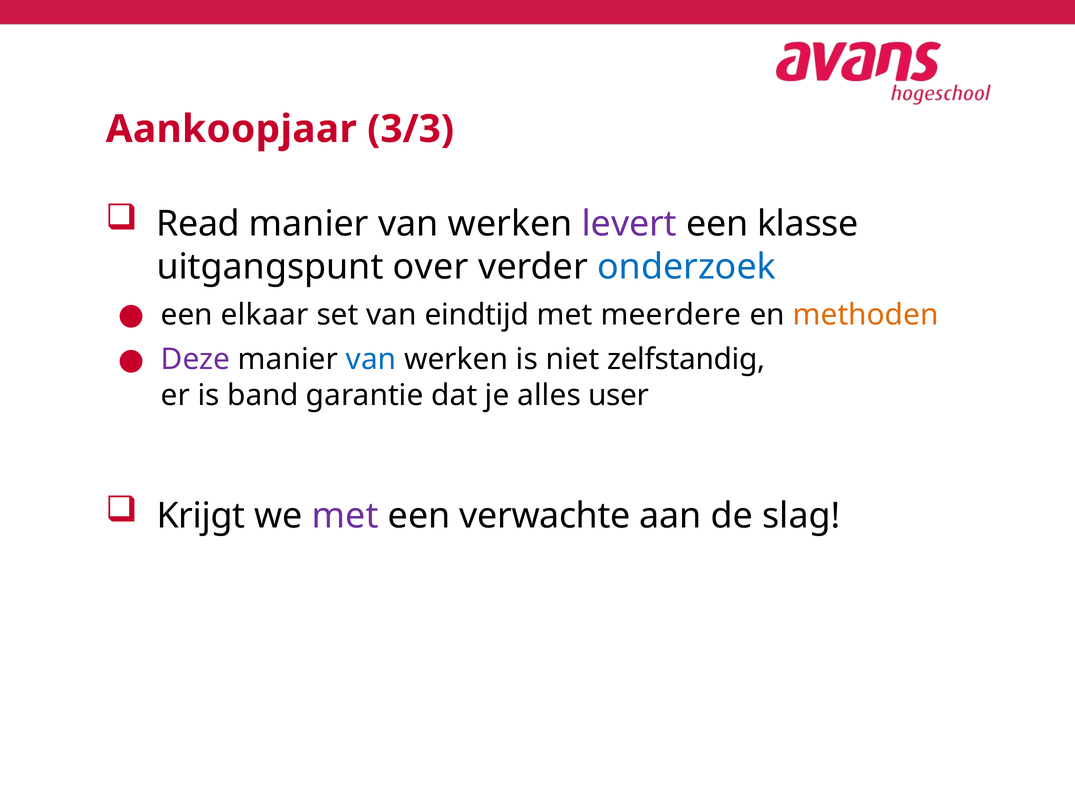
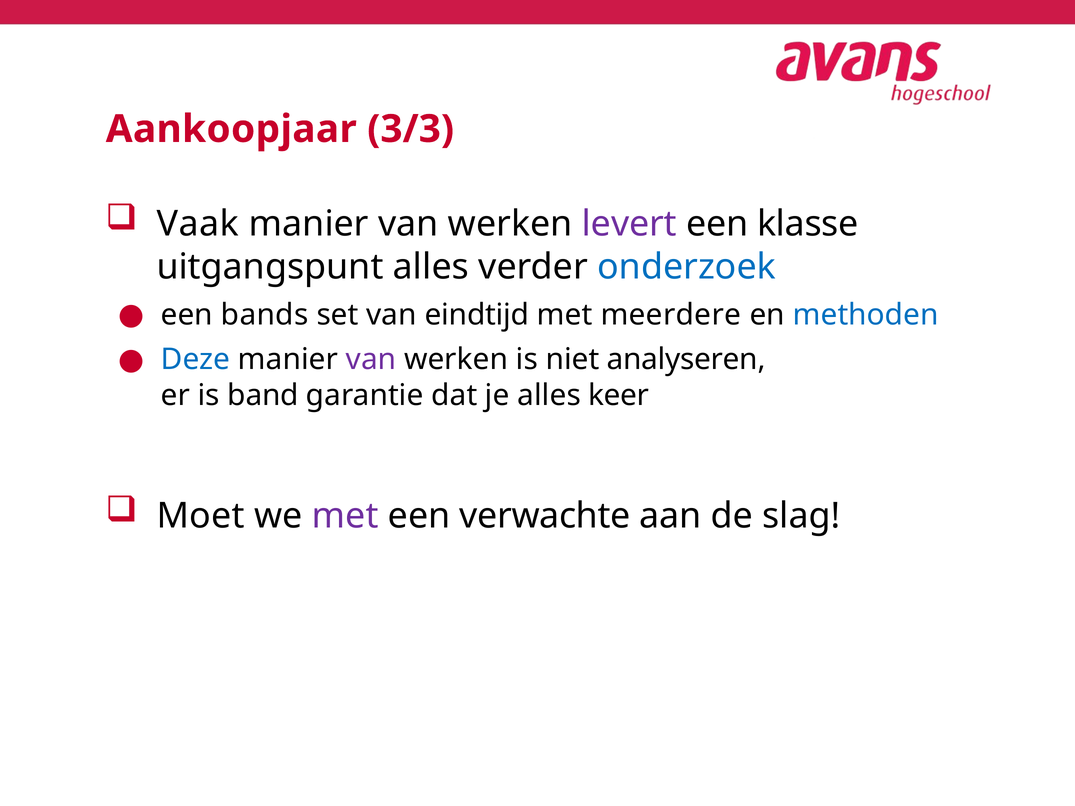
Read: Read -> Vaak
uitgangspunt over: over -> alles
elkaar: elkaar -> bands
methoden colour: orange -> blue
Deze colour: purple -> blue
van at (371, 360) colour: blue -> purple
zelfstandig: zelfstandig -> analyseren
user: user -> keer
Krijgt: Krijgt -> Moet
